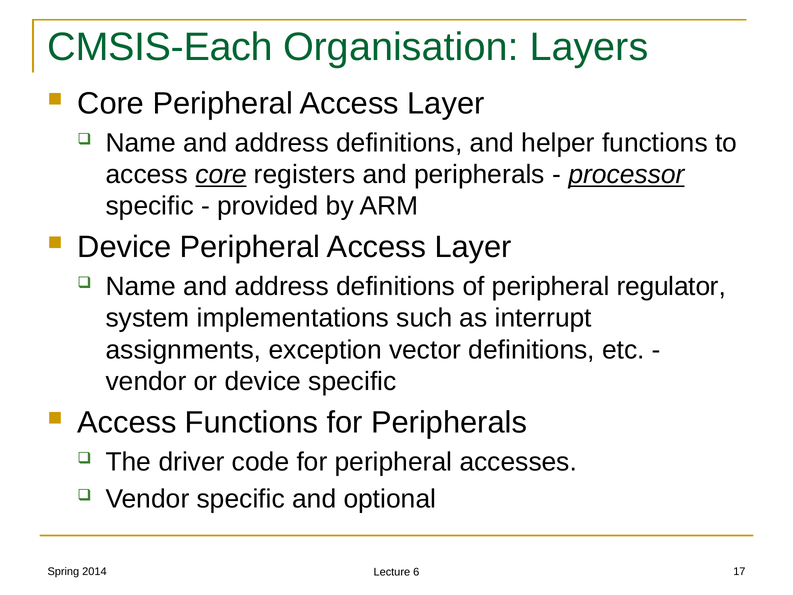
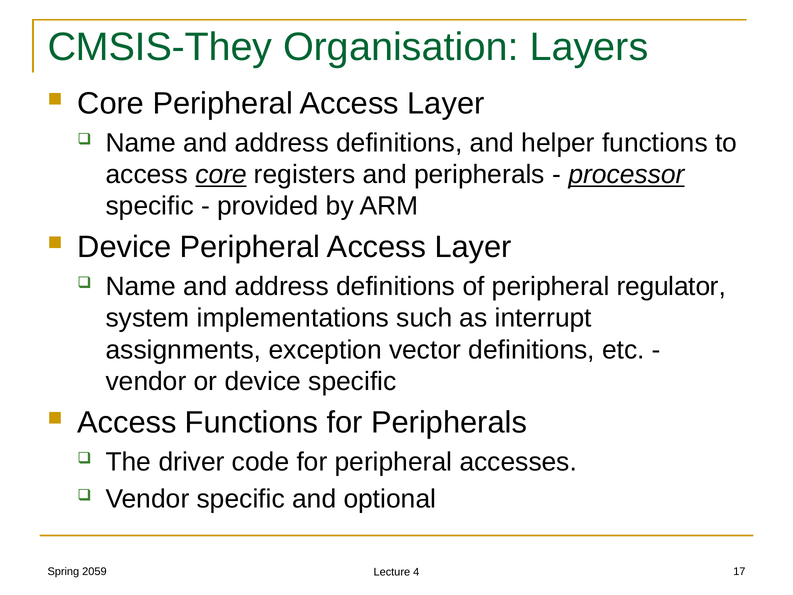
CMSIS-Each: CMSIS-Each -> CMSIS-They
2014: 2014 -> 2059
6: 6 -> 4
